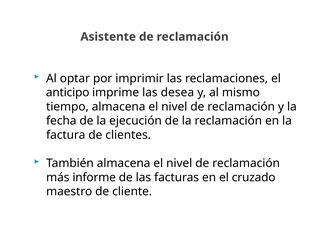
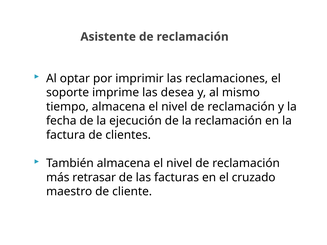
anticipo: anticipo -> soporte
informe: informe -> retrasar
